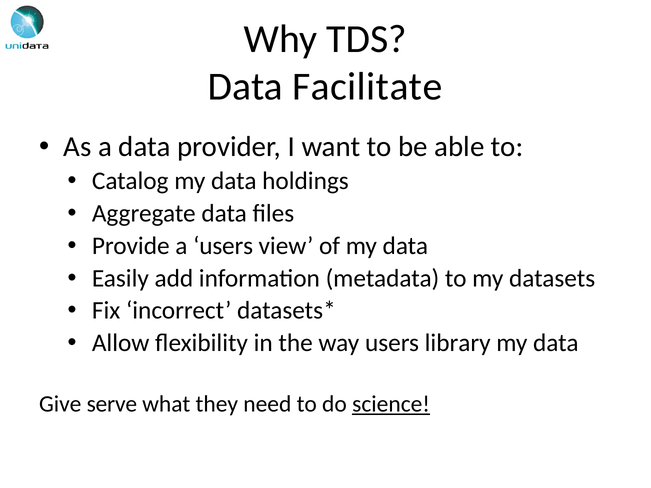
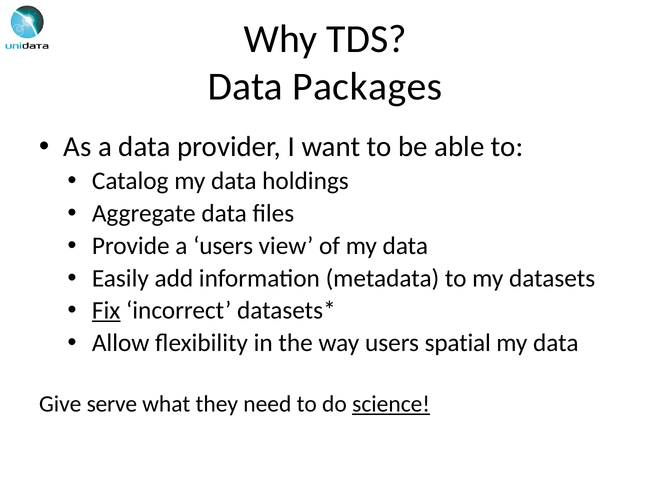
Facilitate: Facilitate -> Packages
Fix underline: none -> present
library: library -> spatial
